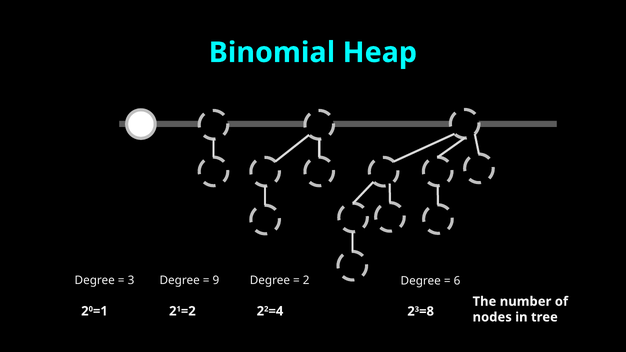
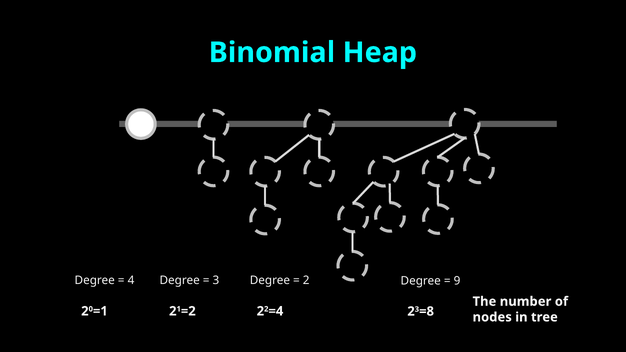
3: 3 -> 4
9: 9 -> 3
6: 6 -> 9
